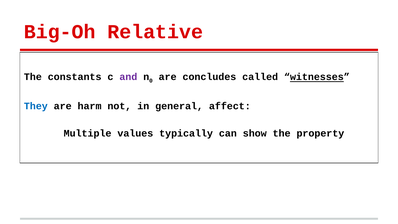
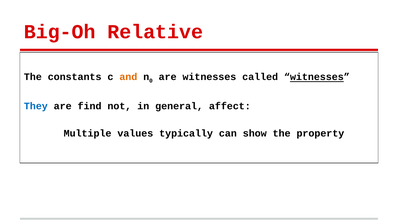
and colour: purple -> orange
are concludes: concludes -> witnesses
harm: harm -> find
